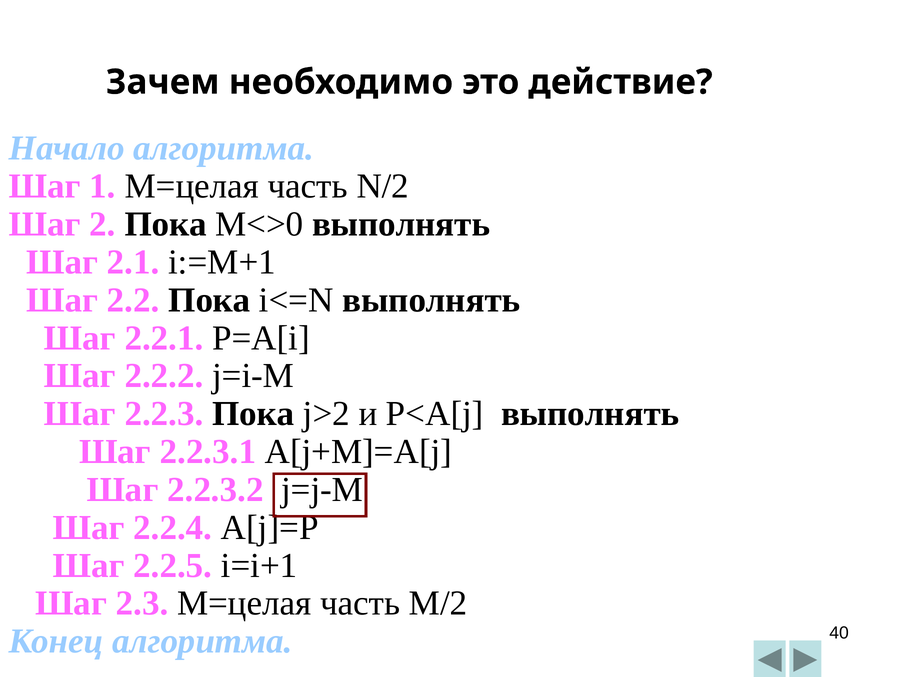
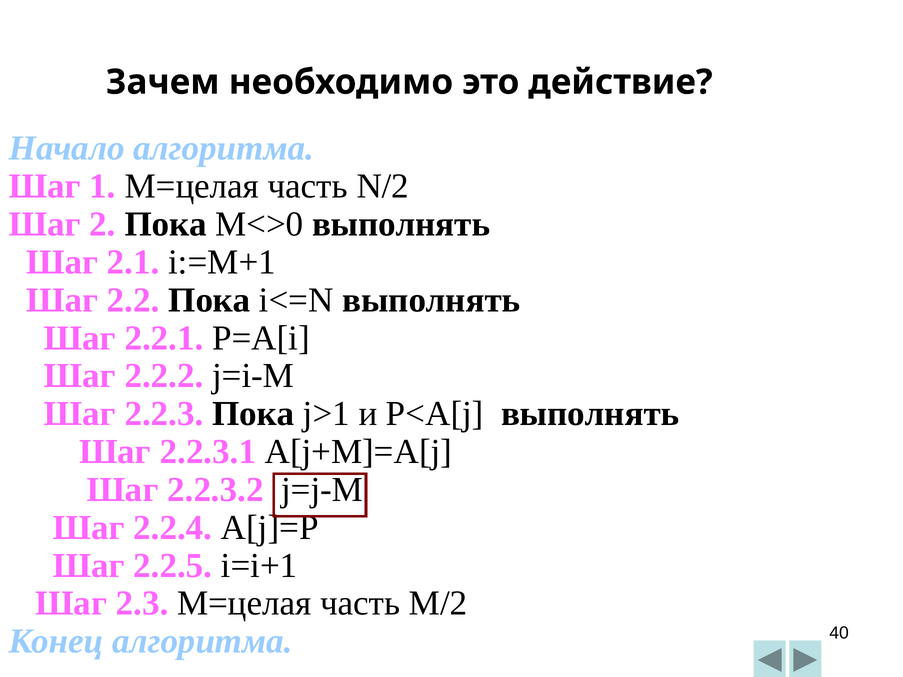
j>2: j>2 -> j>1
